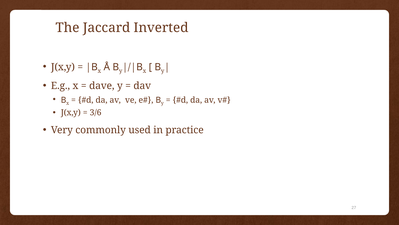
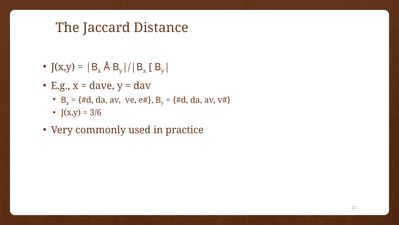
Inverted: Inverted -> Distance
